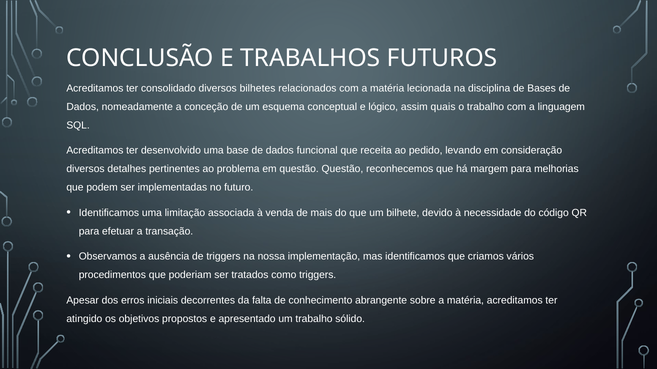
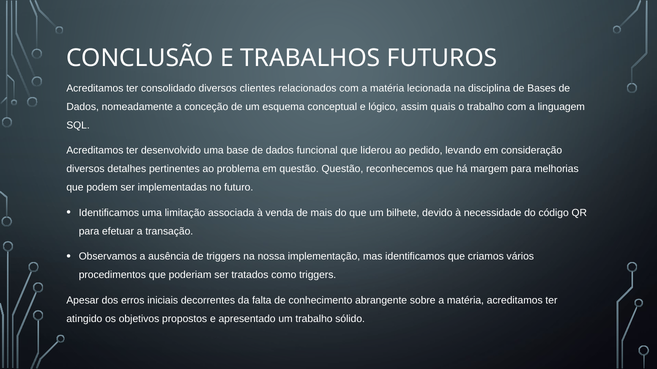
bilhetes: bilhetes -> clientes
receita: receita -> liderou
